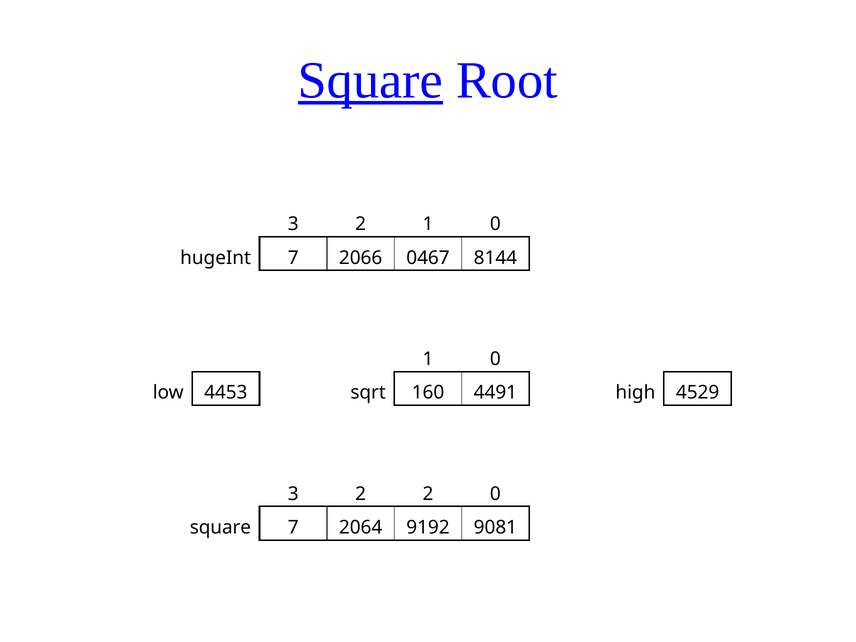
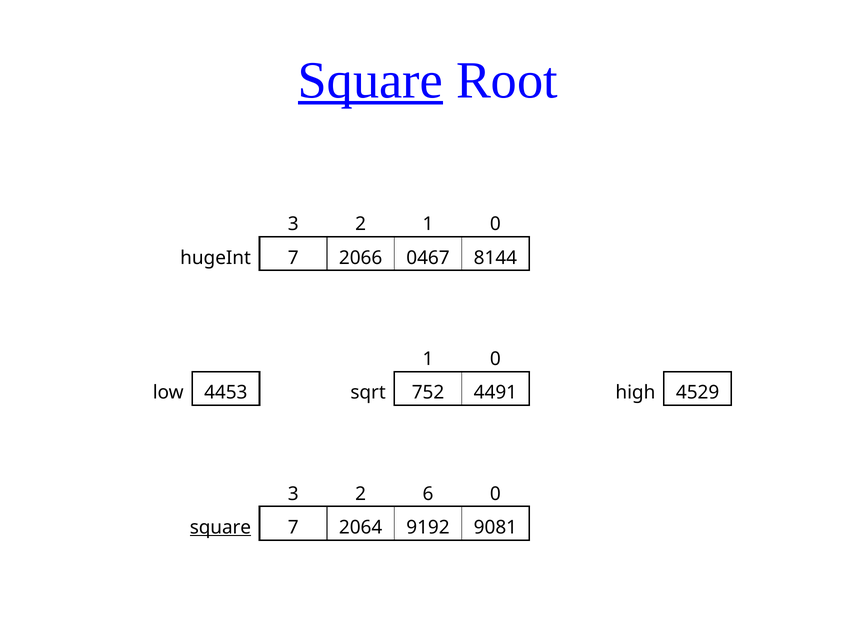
160: 160 -> 752
2 2: 2 -> 6
square at (220, 527) underline: none -> present
